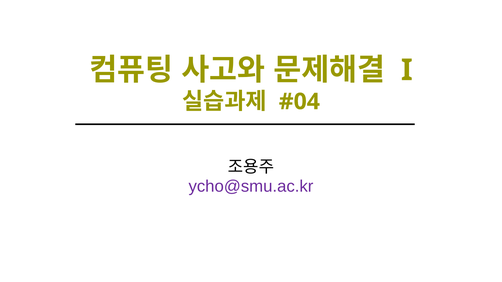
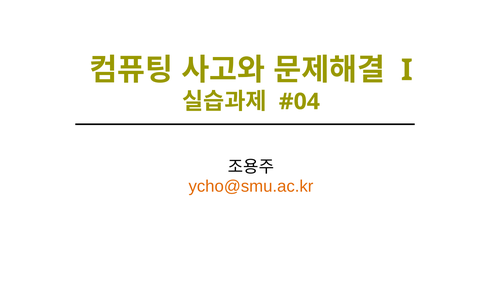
ycho@smu.ac.kr colour: purple -> orange
